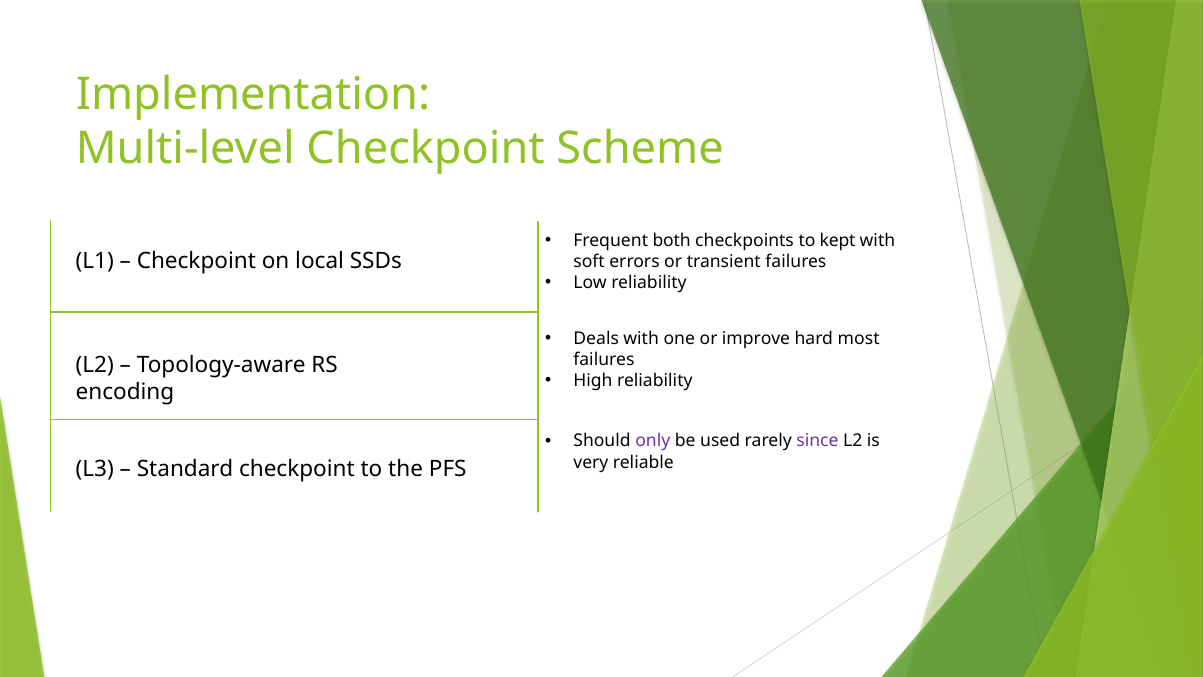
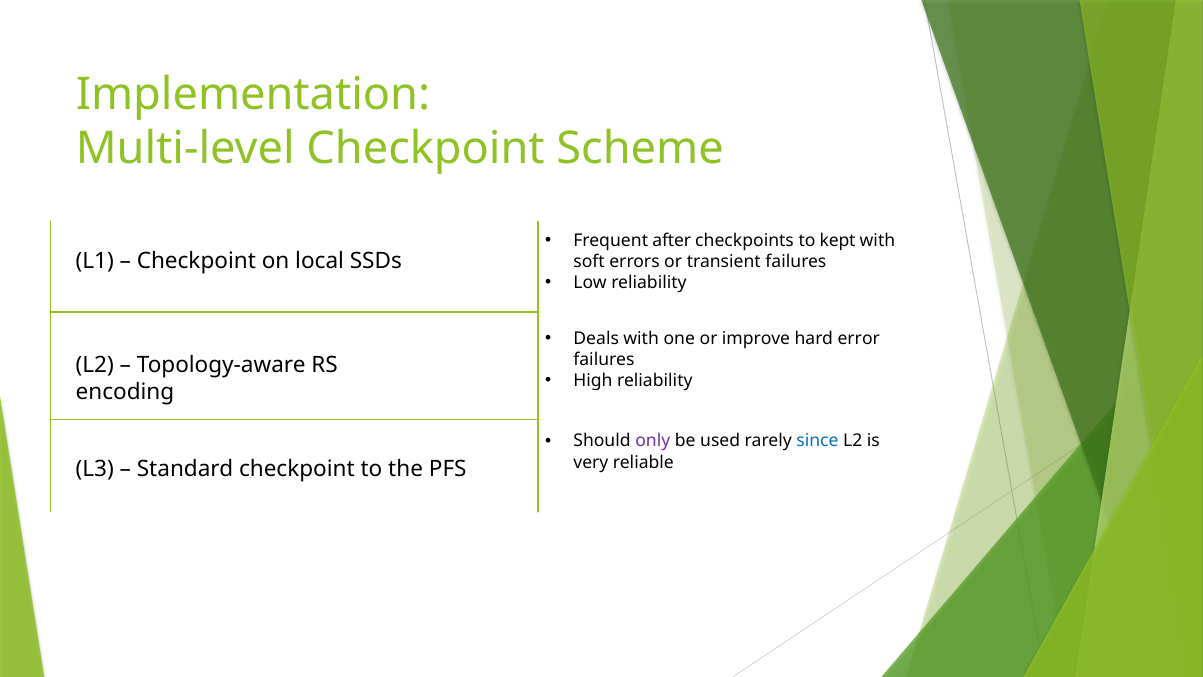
both: both -> after
most: most -> error
since colour: purple -> blue
